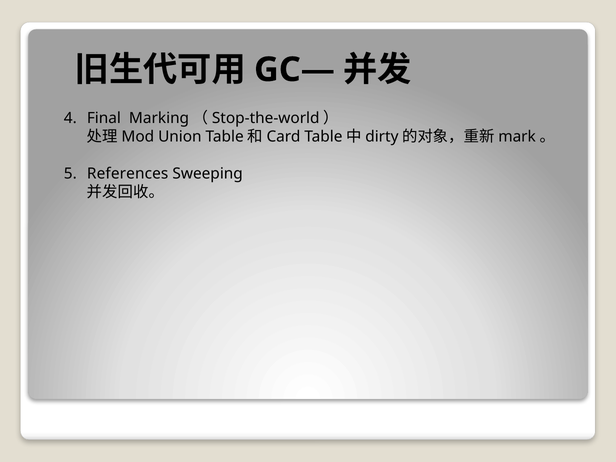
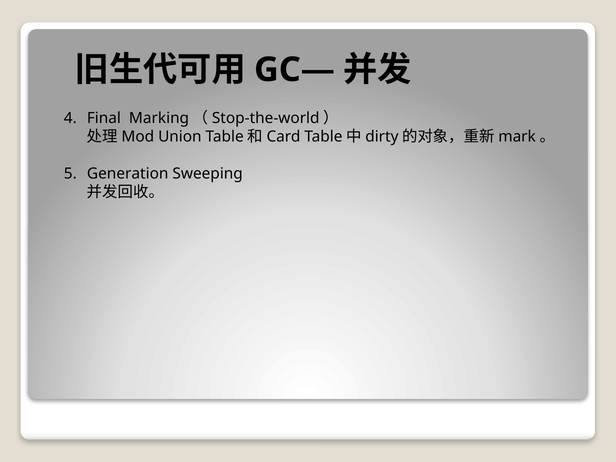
References: References -> Generation
